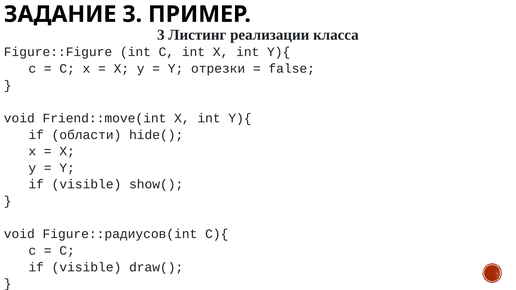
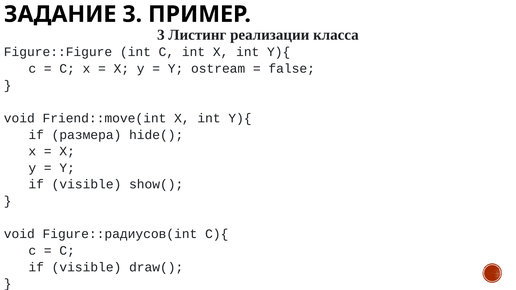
отрезки: отрезки -> ostream
области: области -> размера
